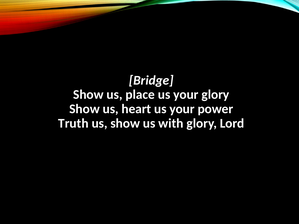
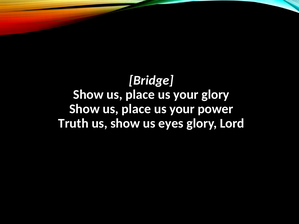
heart at (136, 109): heart -> place
with: with -> eyes
